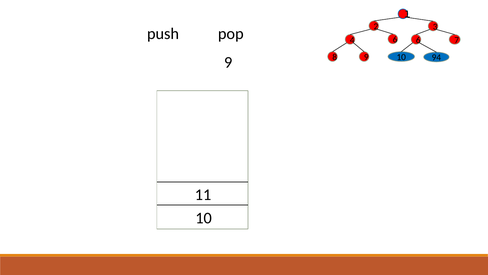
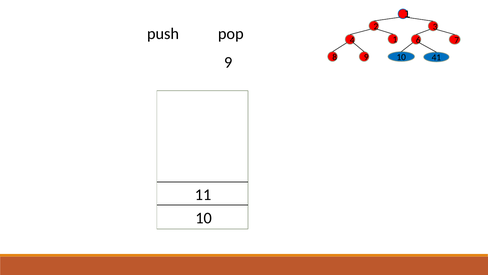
4 6: 6 -> 1
94: 94 -> 41
